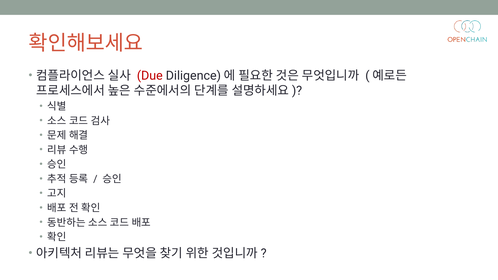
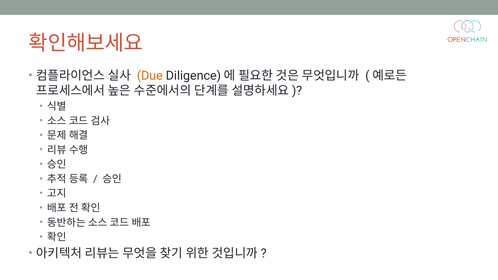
Due colour: red -> orange
